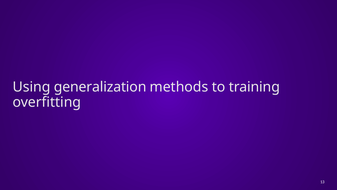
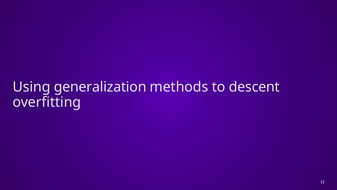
training: training -> descent
